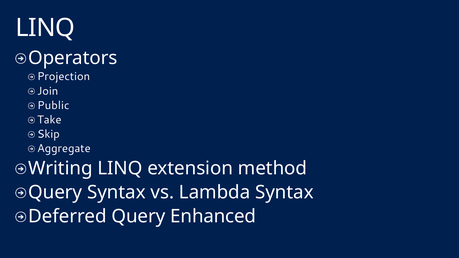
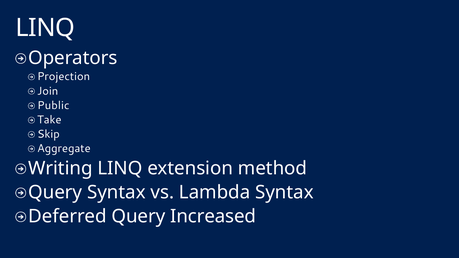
Enhanced: Enhanced -> Increased
